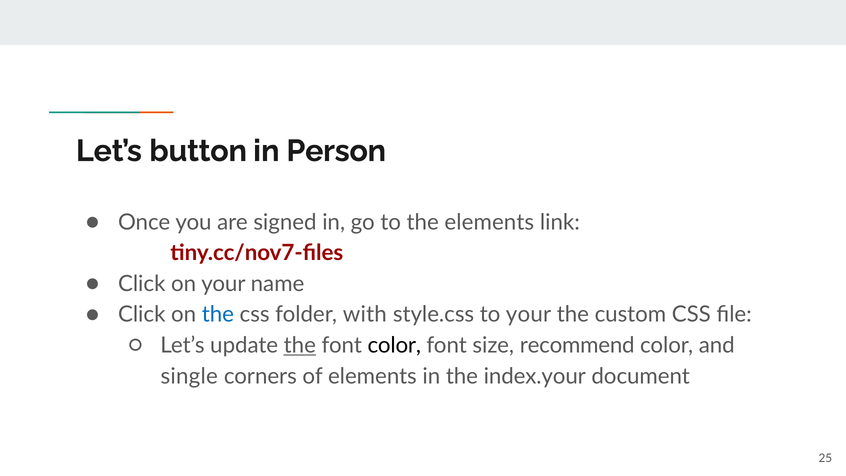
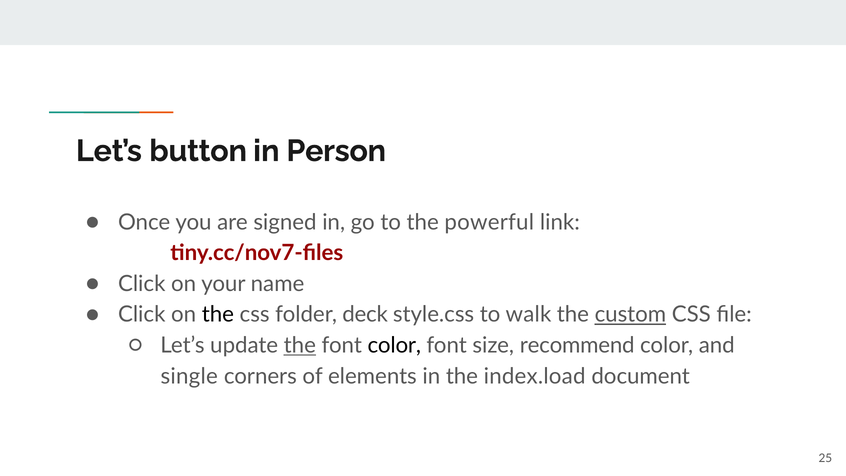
the elements: elements -> powerful
the at (218, 315) colour: blue -> black
with: with -> deck
to your: your -> walk
custom underline: none -> present
index.your: index.your -> index.load
